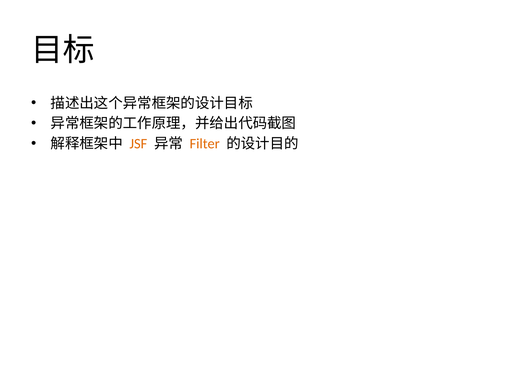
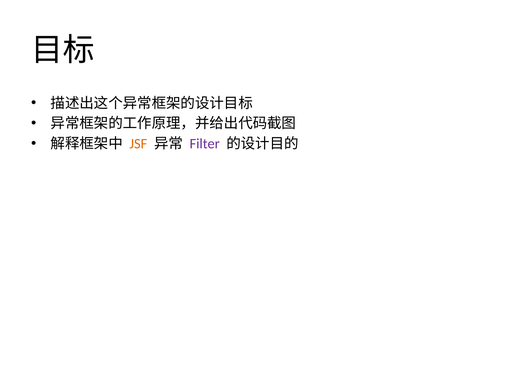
Filter colour: orange -> purple
